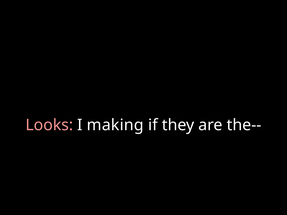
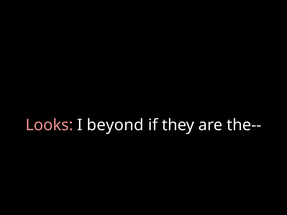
making: making -> beyond
